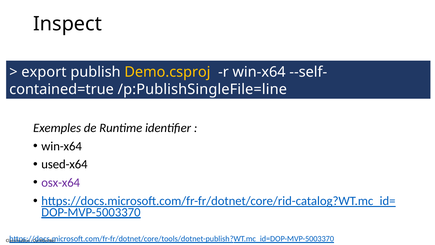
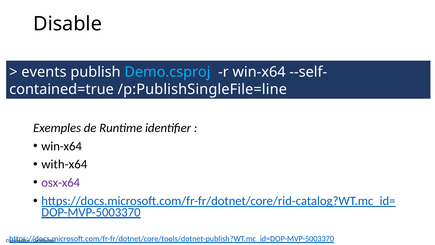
Inspect: Inspect -> Disable
export: export -> events
Demo.csproj colour: yellow -> light blue
used-x64: used-x64 -> with-x64
